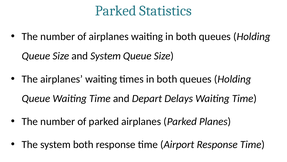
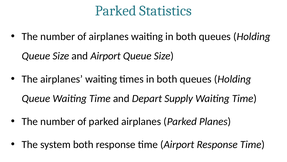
and System: System -> Airport
Delays: Delays -> Supply
